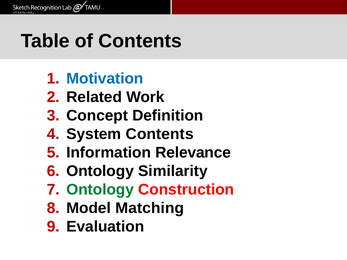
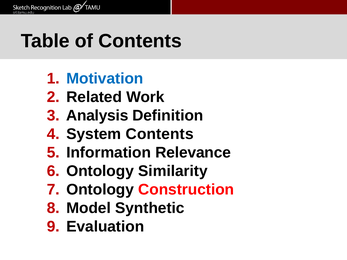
Concept: Concept -> Analysis
Ontology at (100, 190) colour: green -> black
Matching: Matching -> Synthetic
